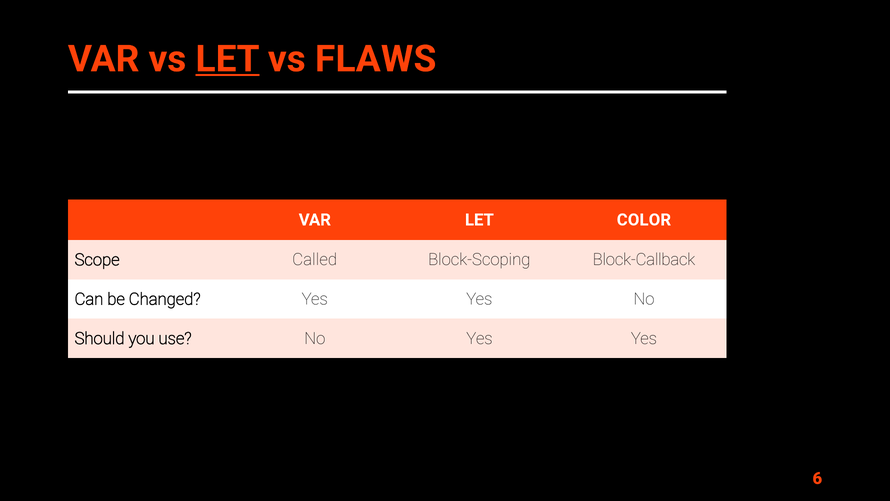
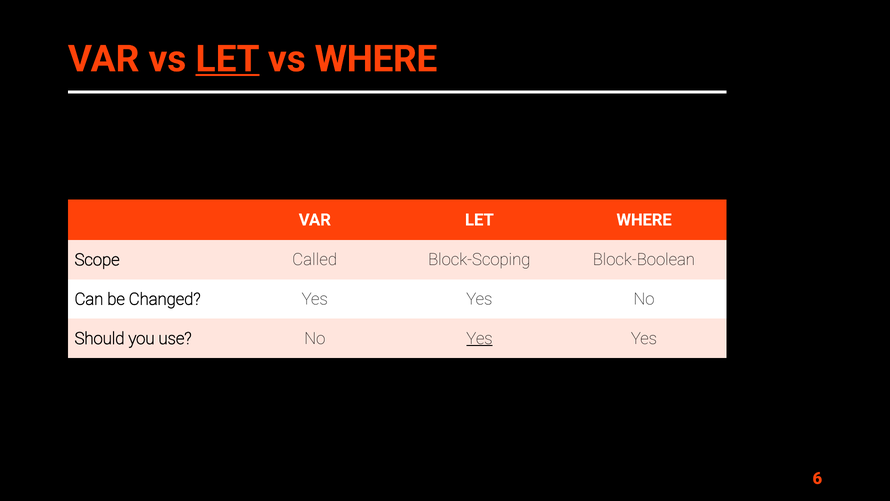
vs FLAWS: FLAWS -> WHERE
LET COLOR: COLOR -> WHERE
Block-Callback: Block-Callback -> Block-Boolean
Yes at (479, 338) underline: none -> present
